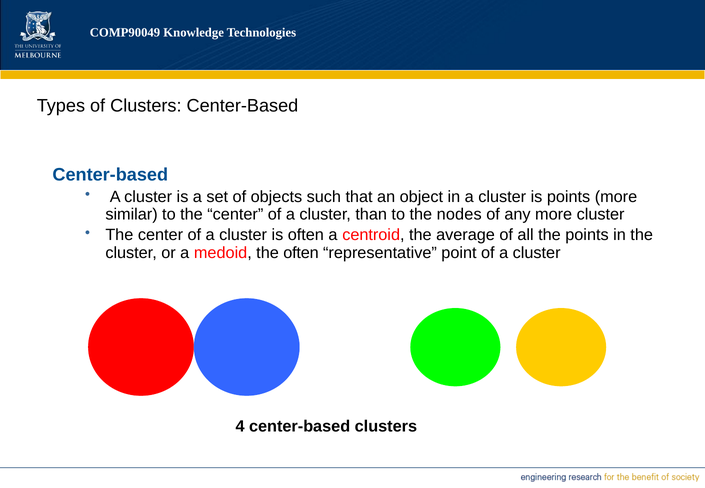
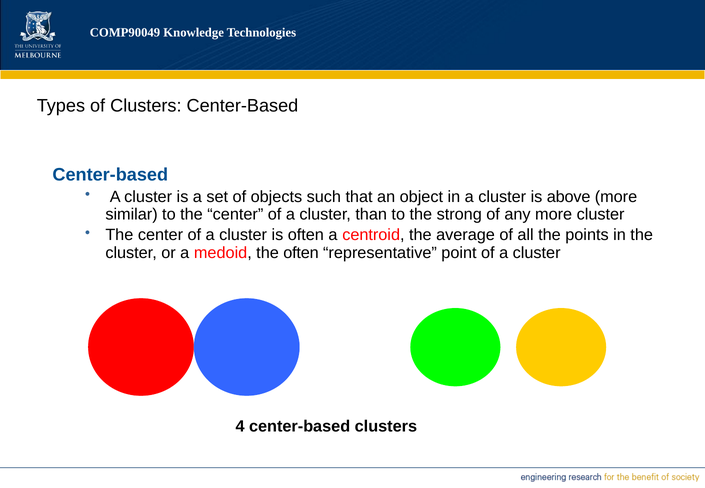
is points: points -> above
nodes: nodes -> strong
